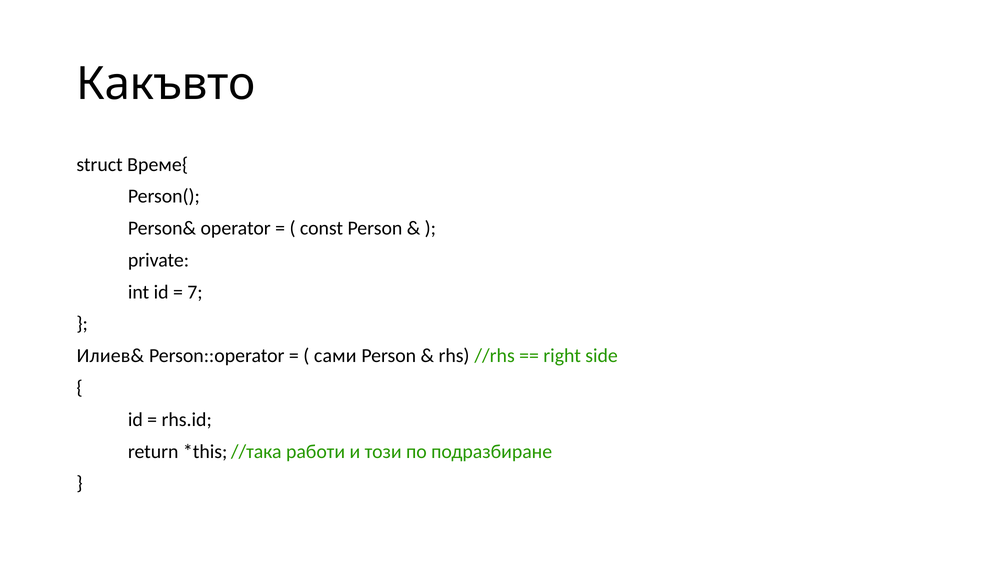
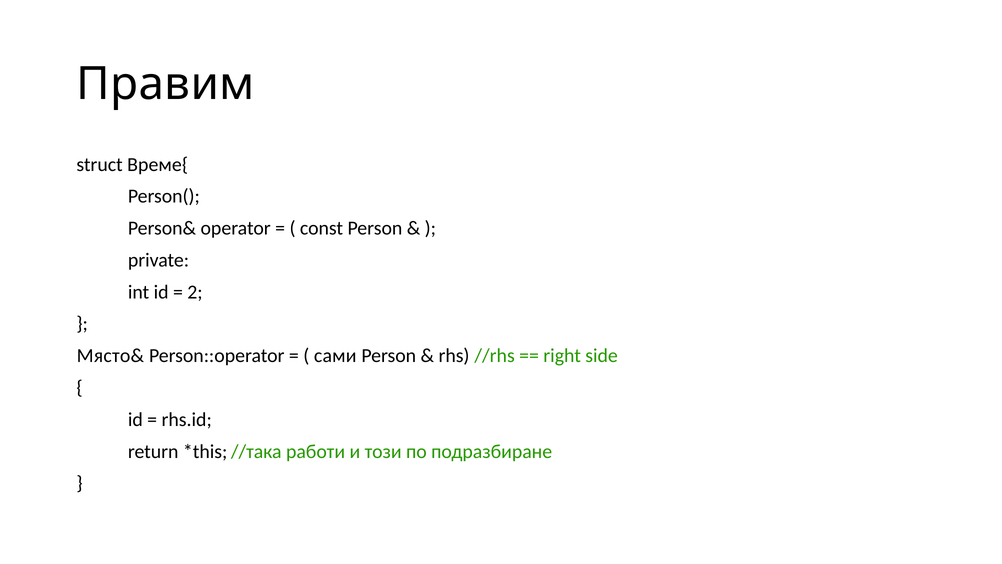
Какъвто: Какъвто -> Правим
7: 7 -> 2
Илиев&: Илиев& -> Място&
